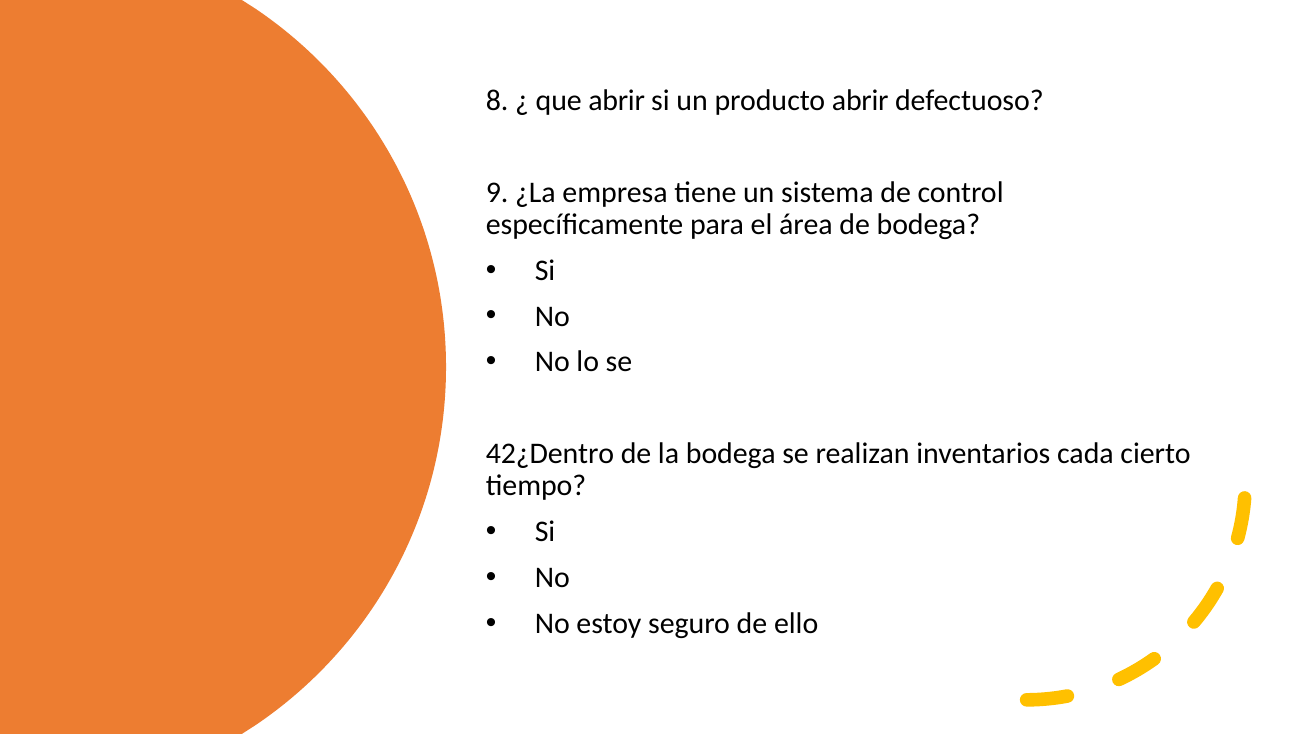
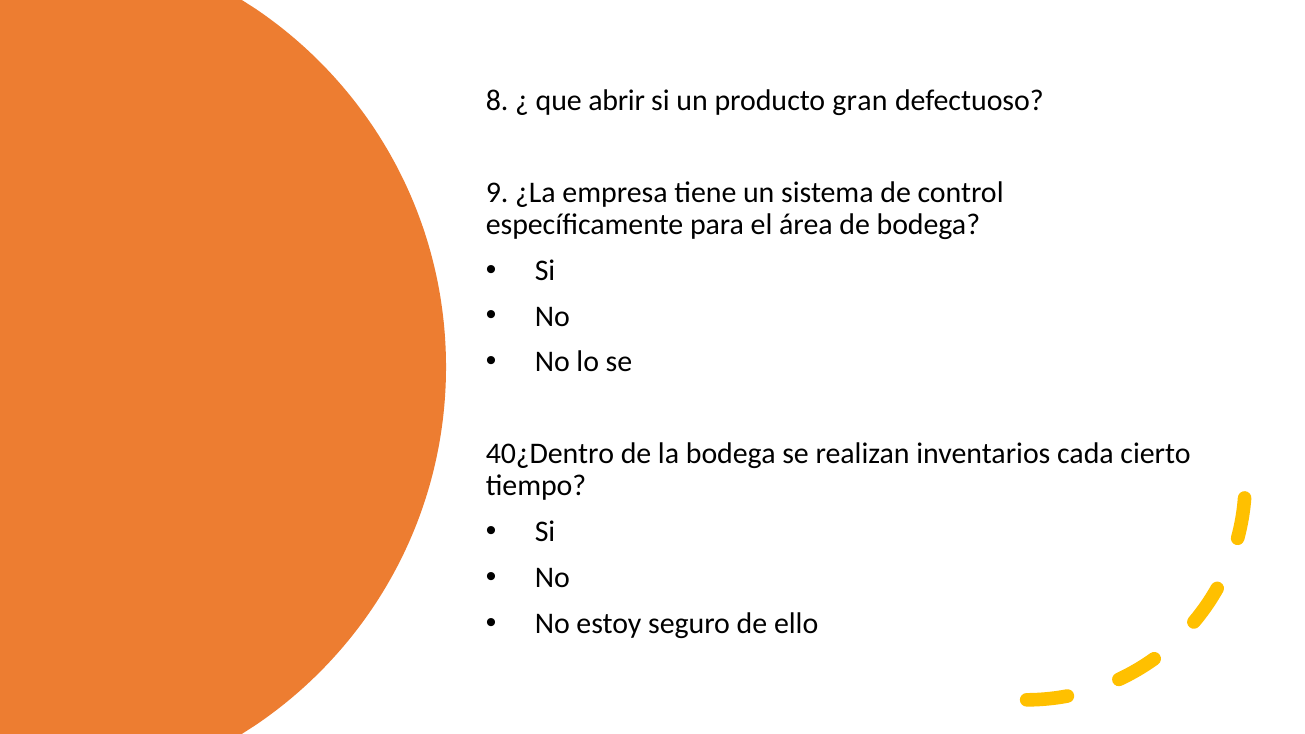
producto abrir: abrir -> gran
42¿Dentro: 42¿Dentro -> 40¿Dentro
